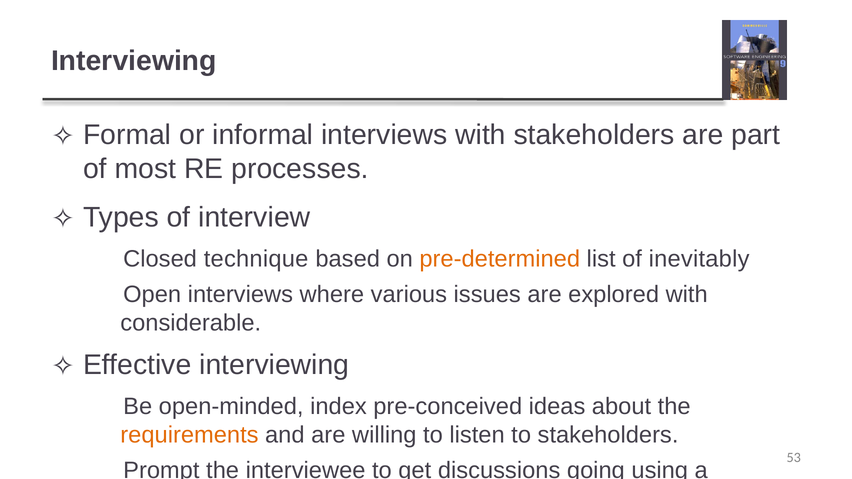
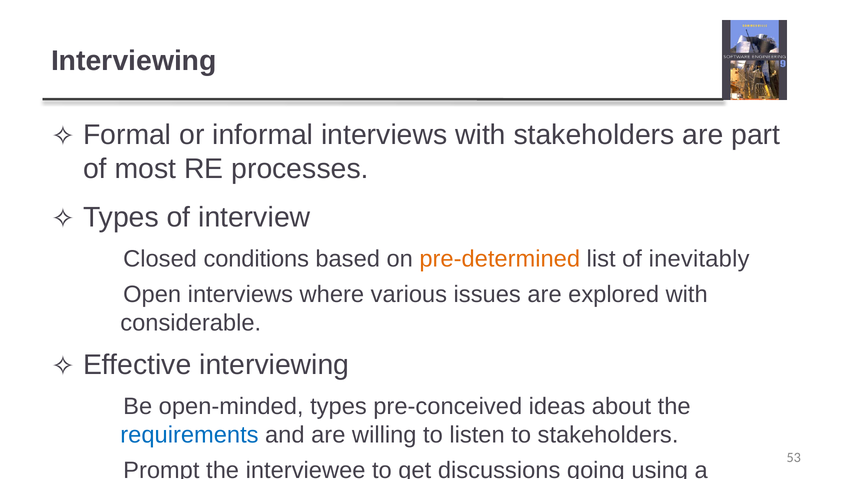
technique: technique -> conditions
open-minded index: index -> types
requirements at (189, 435) colour: orange -> blue
